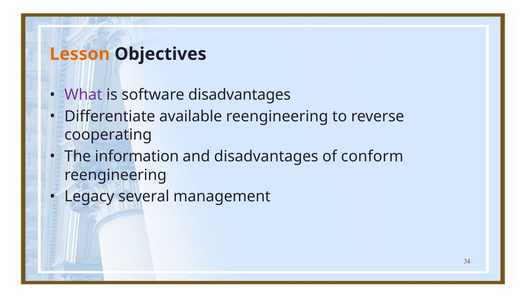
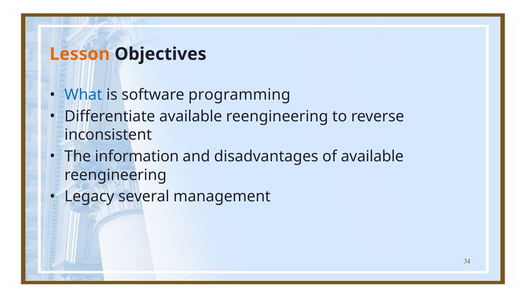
What colour: purple -> blue
software disadvantages: disadvantages -> programming
cooperating: cooperating -> inconsistent
of conform: conform -> available
